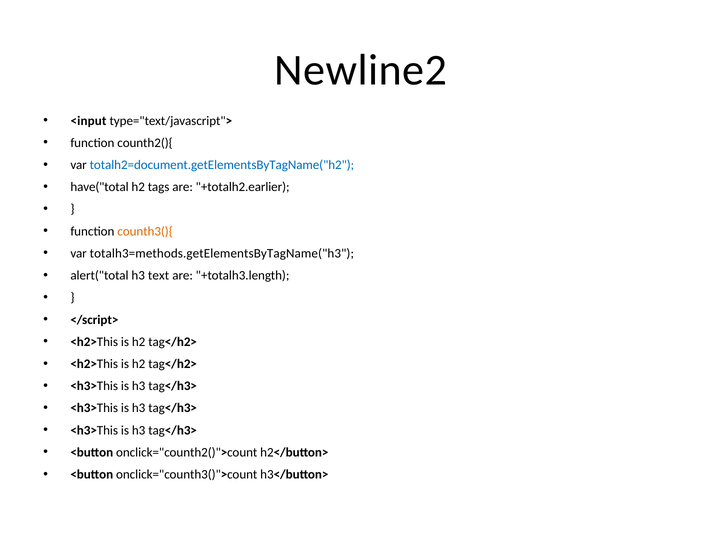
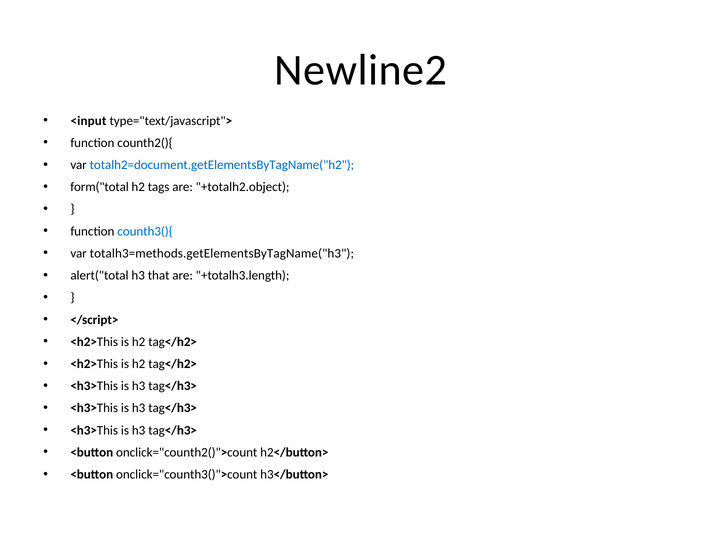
have("total: have("total -> form("total
+totalh2.earlier: +totalh2.earlier -> +totalh2.object
counth3(){ colour: orange -> blue
text: text -> that
